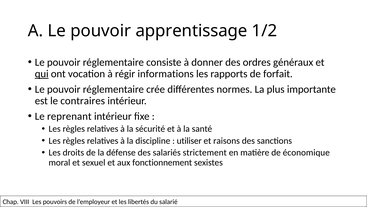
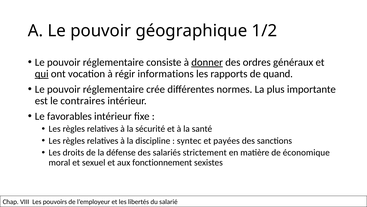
apprentissage: apprentissage -> géographique
donner underline: none -> present
forfait: forfait -> quand
reprenant: reprenant -> favorables
utiliser: utiliser -> syntec
raisons: raisons -> payées
